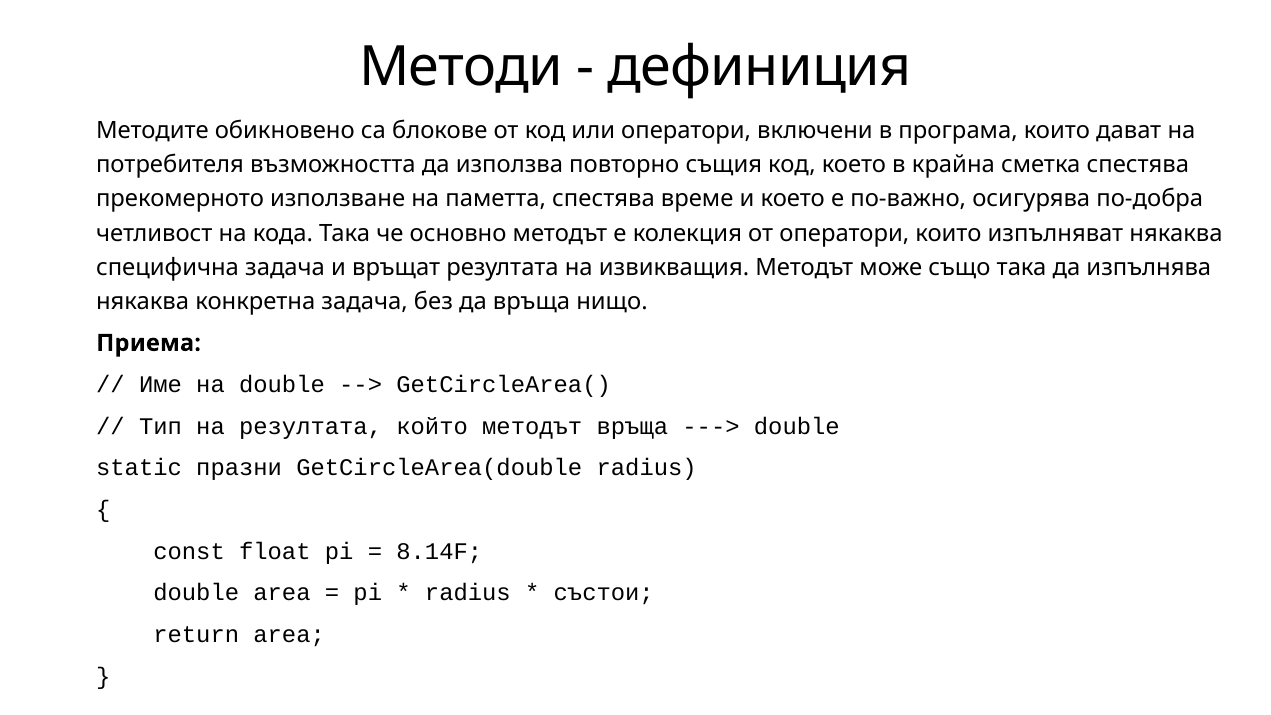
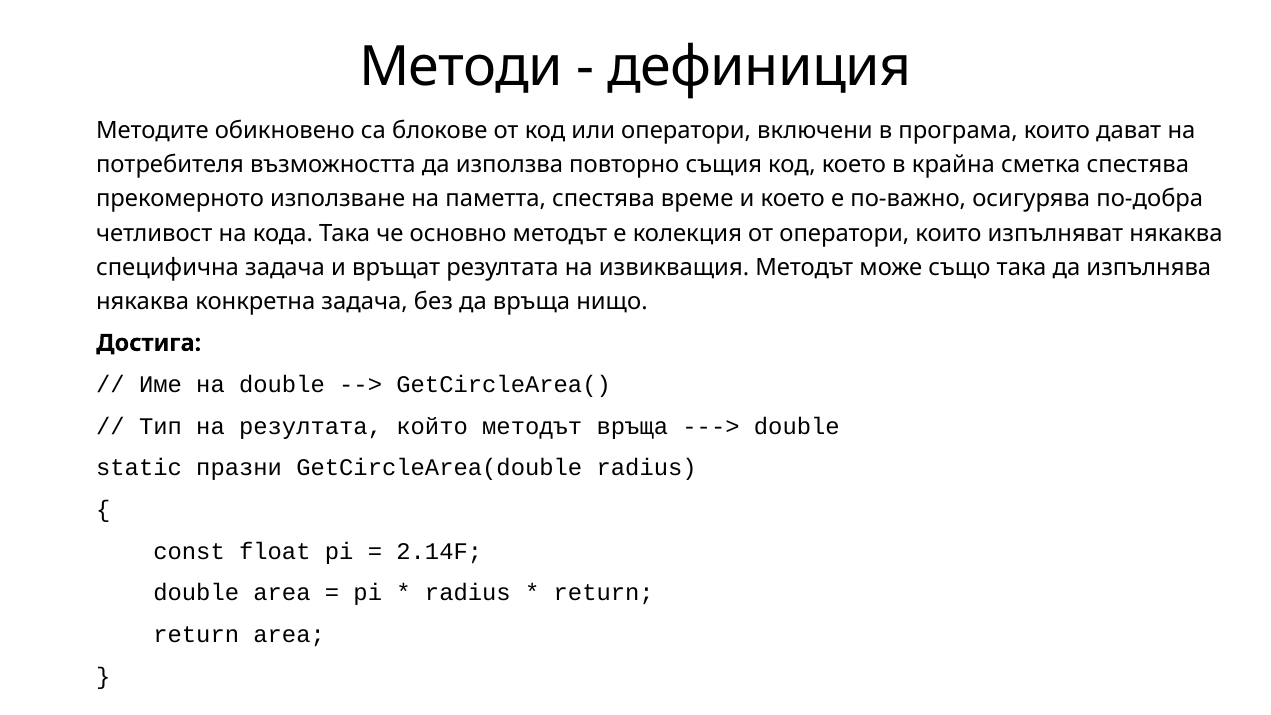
Приема: Приема -> Достига
8.14F: 8.14F -> 2.14F
състои at (604, 593): състои -> return
